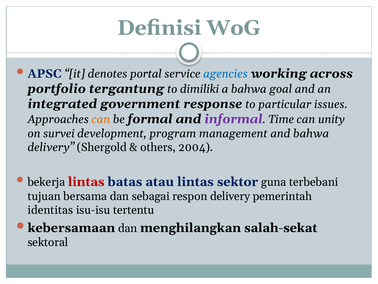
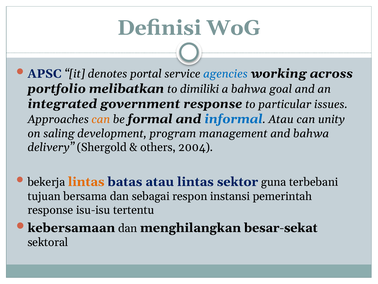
tergantung: tergantung -> melibatkan
informal colour: purple -> blue
Time at (281, 119): Time -> Atau
survei: survei -> saling
lintas at (86, 181) colour: red -> orange
respon delivery: delivery -> instansi
identitas at (50, 210): identitas -> response
salah-sekat: salah-sekat -> besar-sekat
